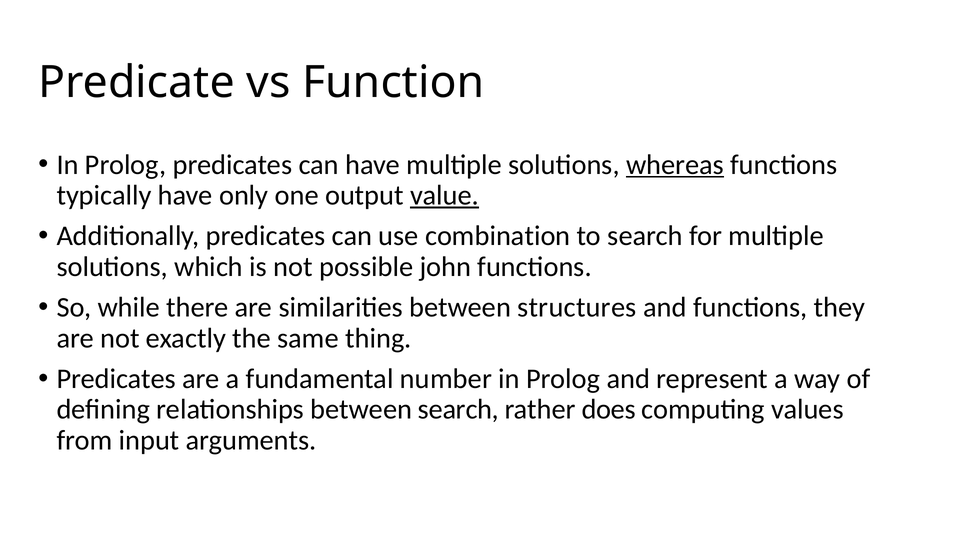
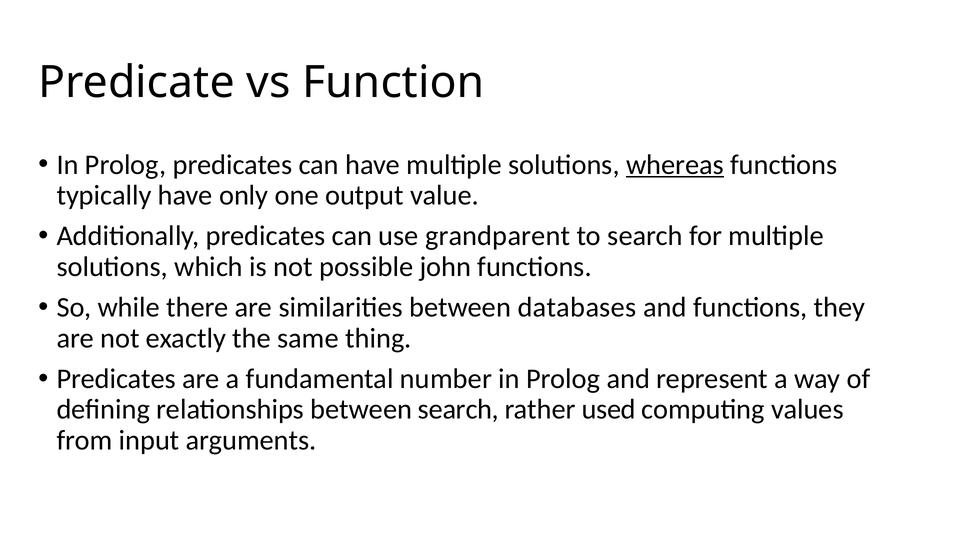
value underline: present -> none
combination: combination -> grandparent
structures: structures -> databases
does: does -> used
